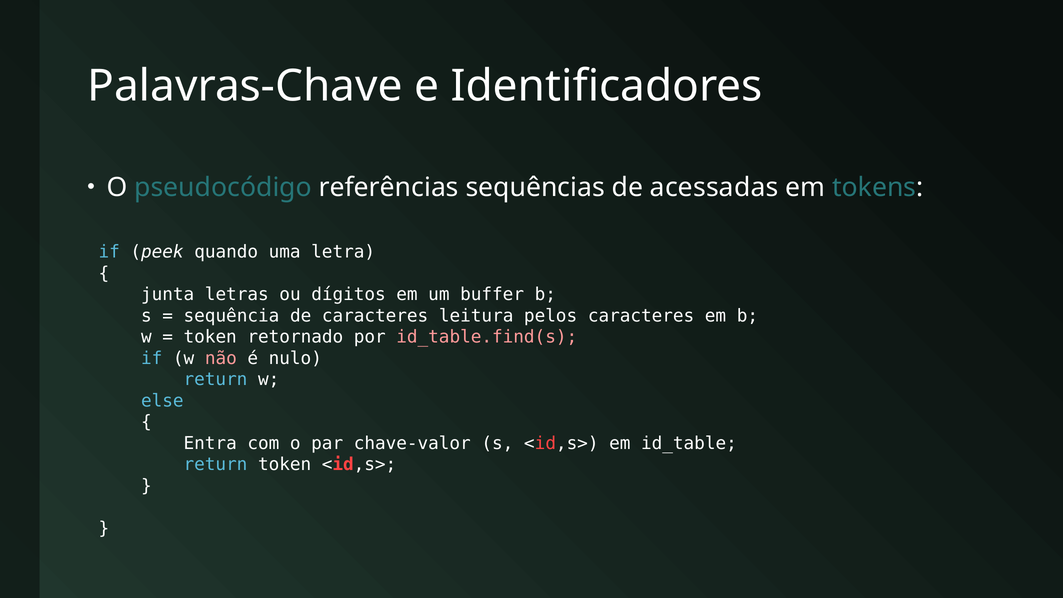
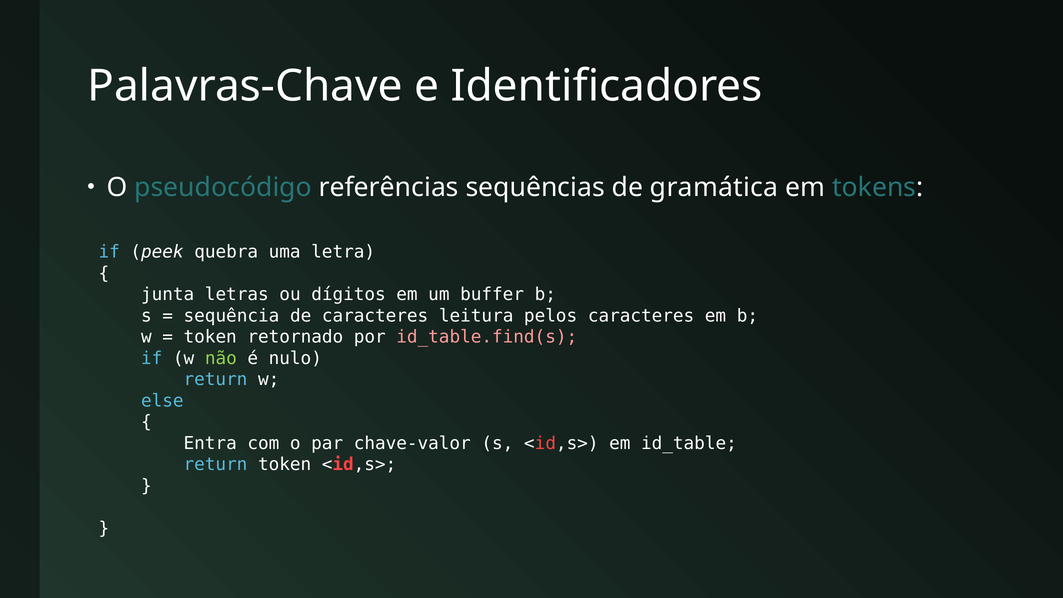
acessadas: acessadas -> gramática
quando: quando -> quebra
não colour: pink -> light green
